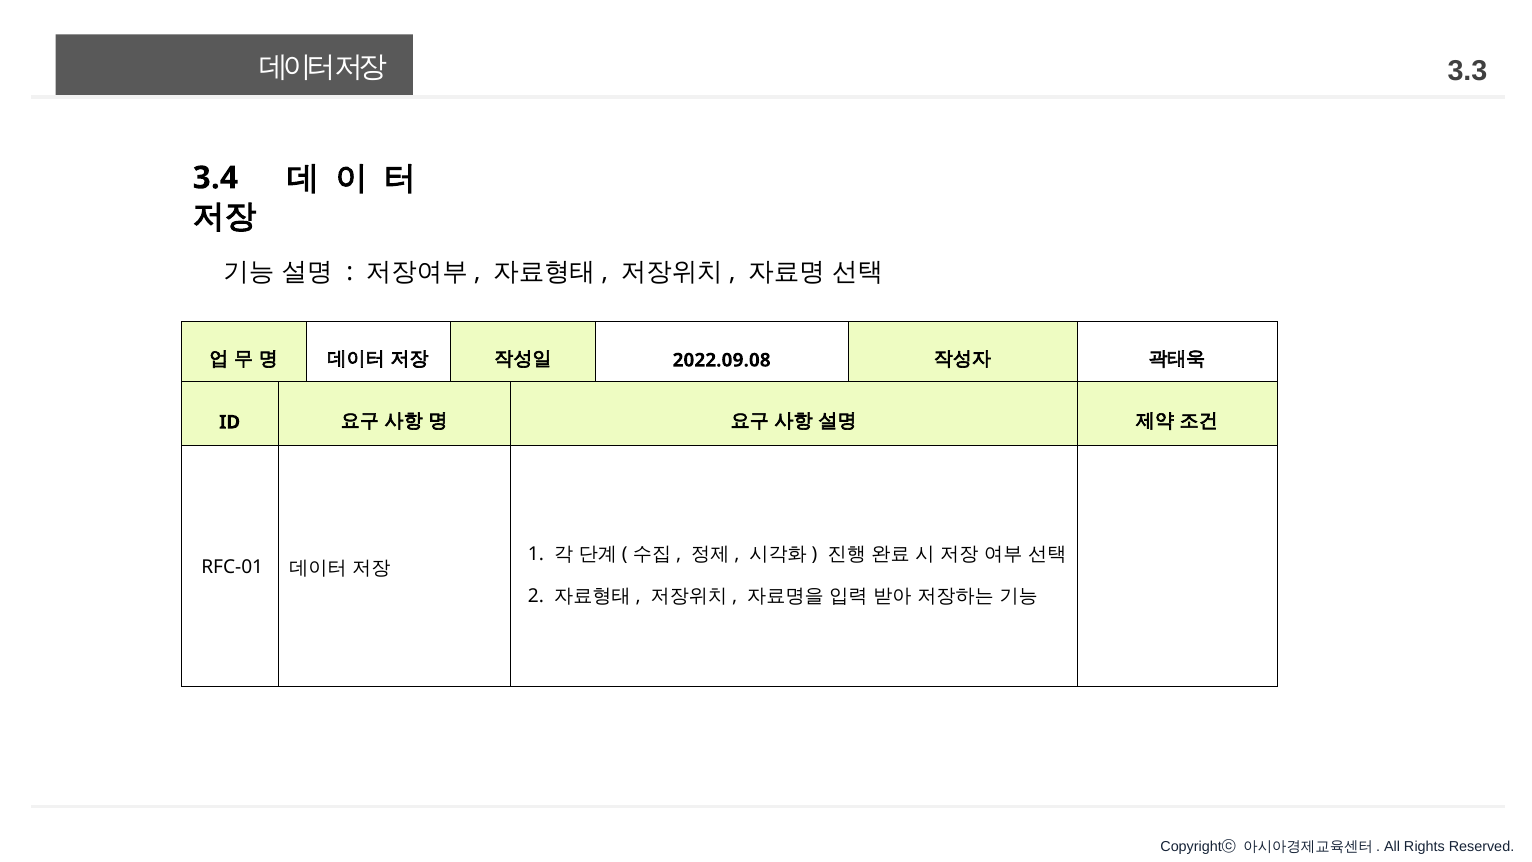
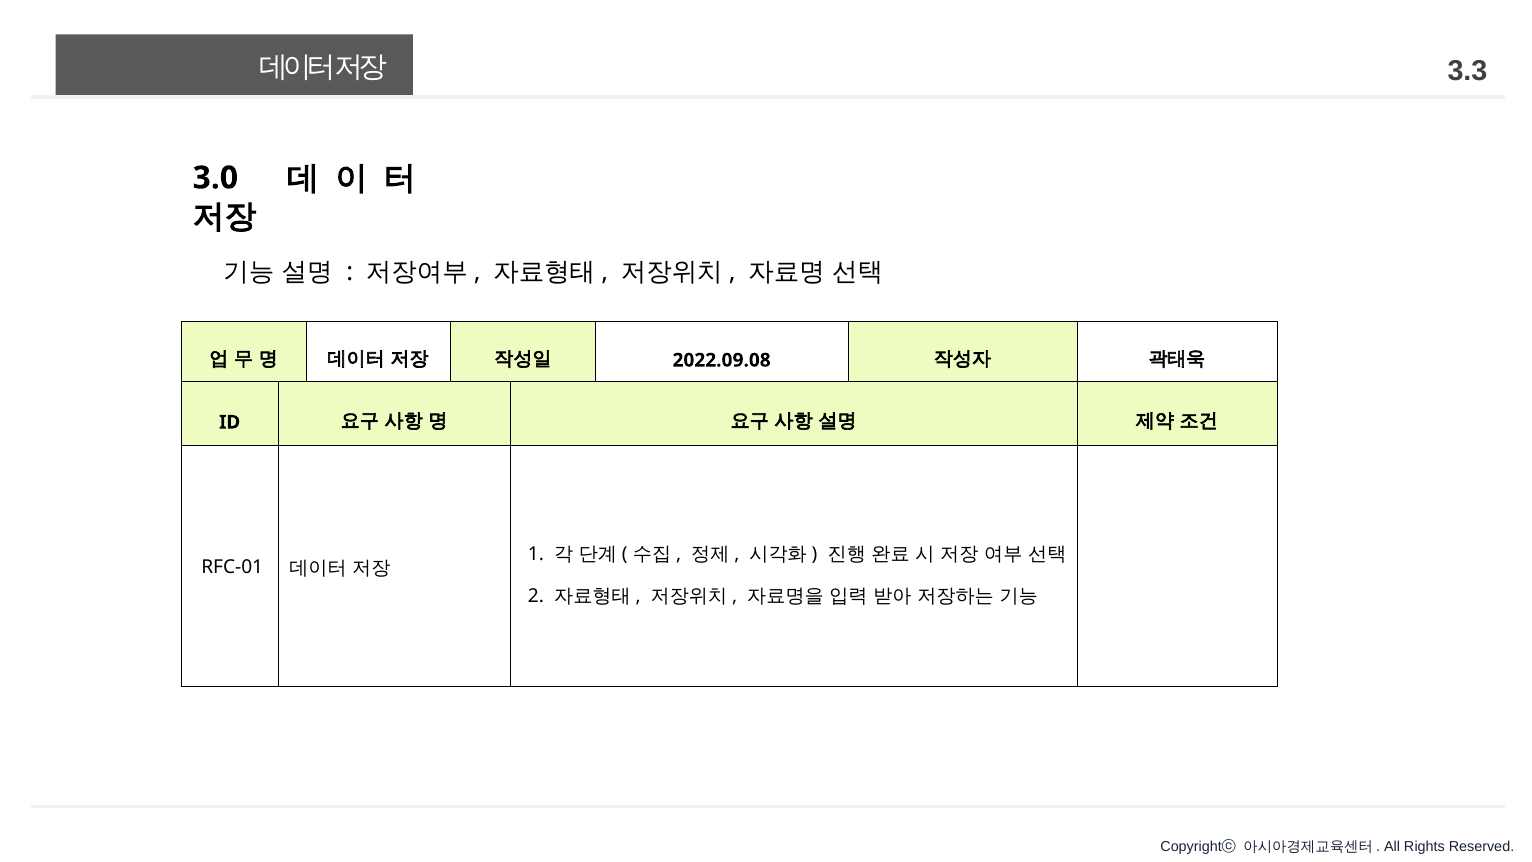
3.4: 3.4 -> 3.0
